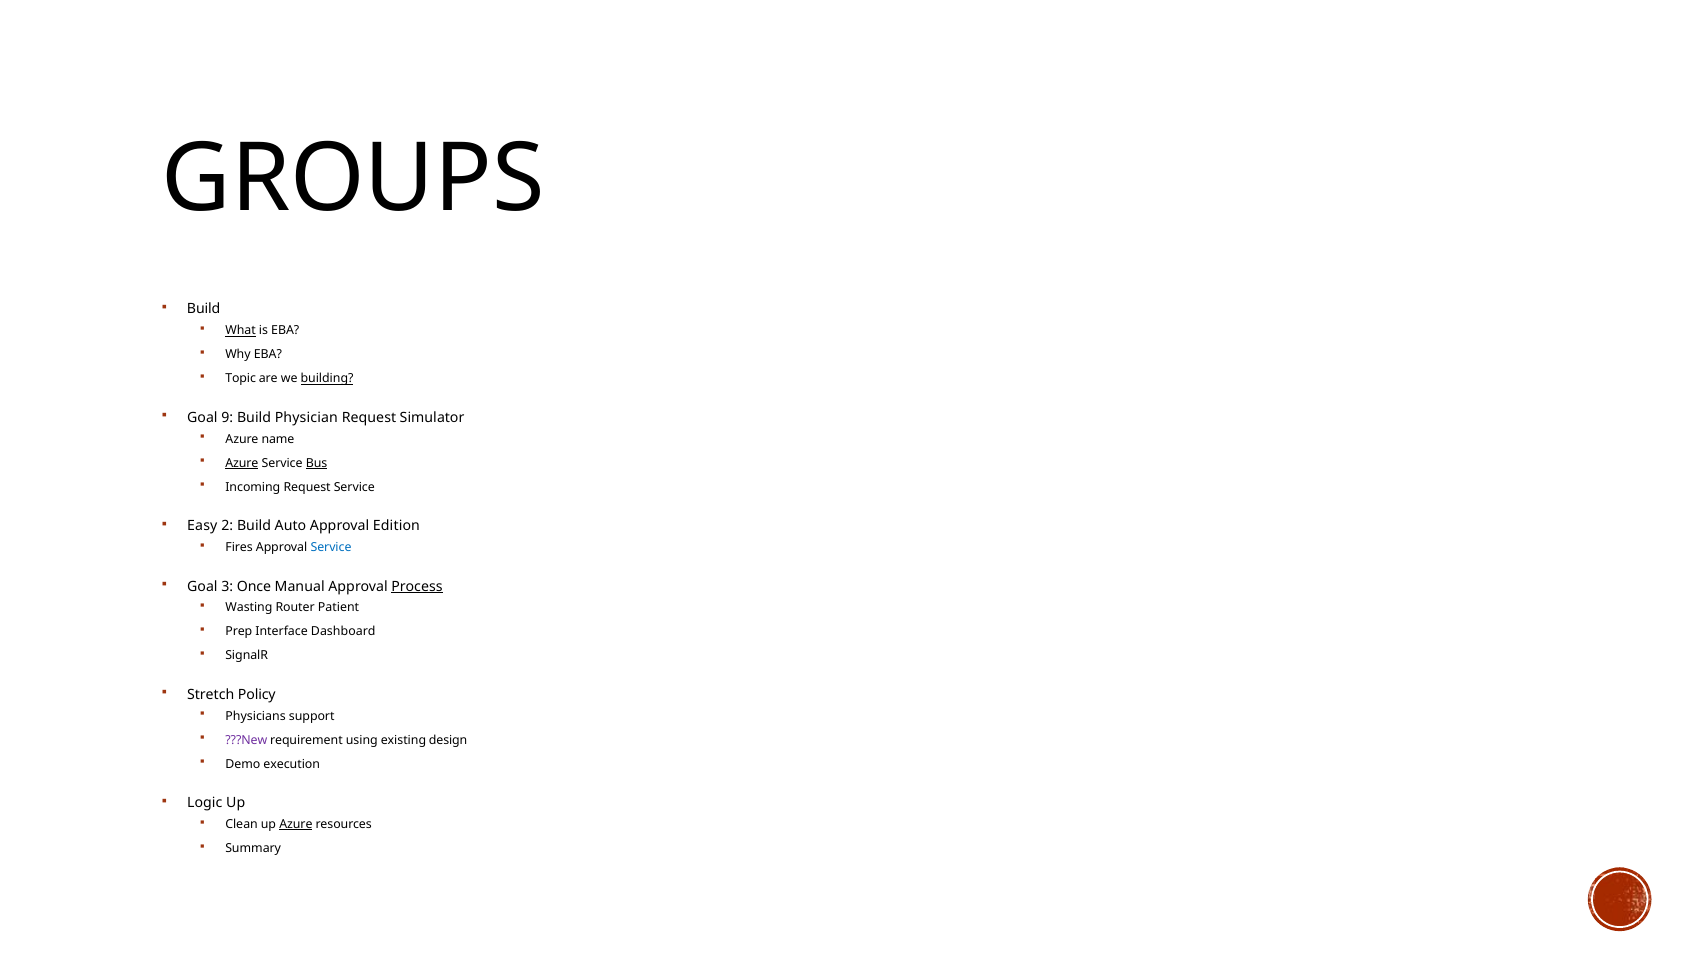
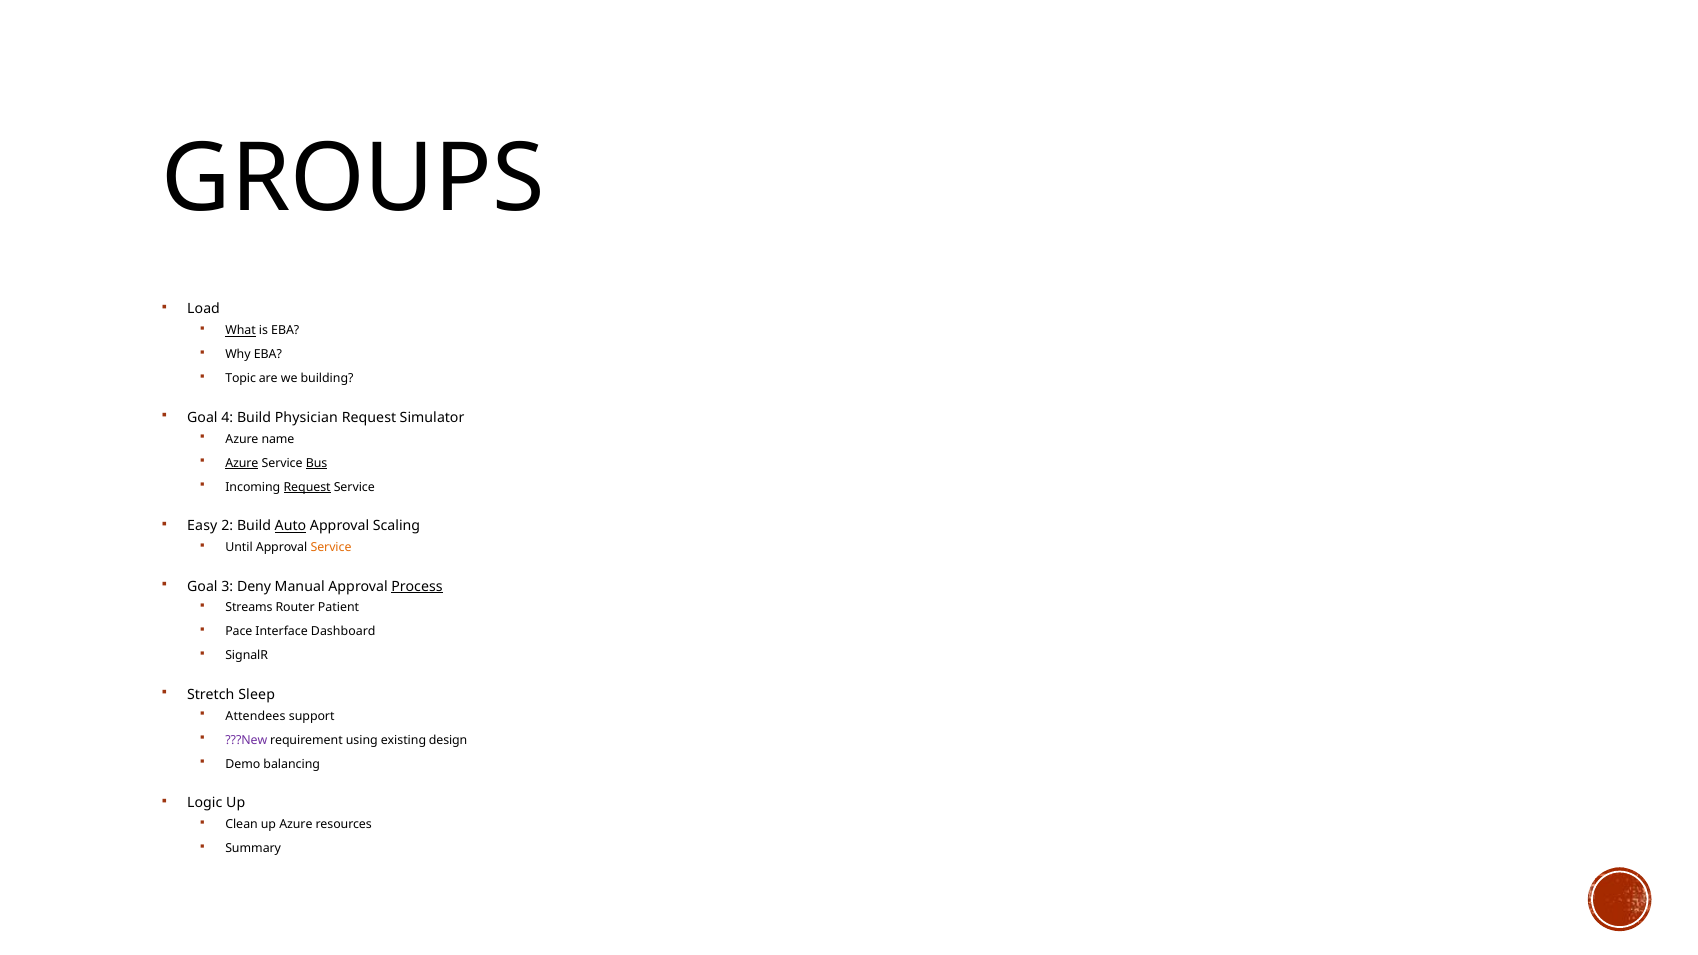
Build at (204, 309): Build -> Load
building underline: present -> none
9: 9 -> 4
Request at (307, 487) underline: none -> present
Auto underline: none -> present
Edition: Edition -> Scaling
Fires: Fires -> Until
Service at (331, 547) colour: blue -> orange
Once: Once -> Deny
Wasting: Wasting -> Streams
Prep: Prep -> Pace
Policy: Policy -> Sleep
Physicians: Physicians -> Attendees
execution: execution -> balancing
Azure at (296, 825) underline: present -> none
